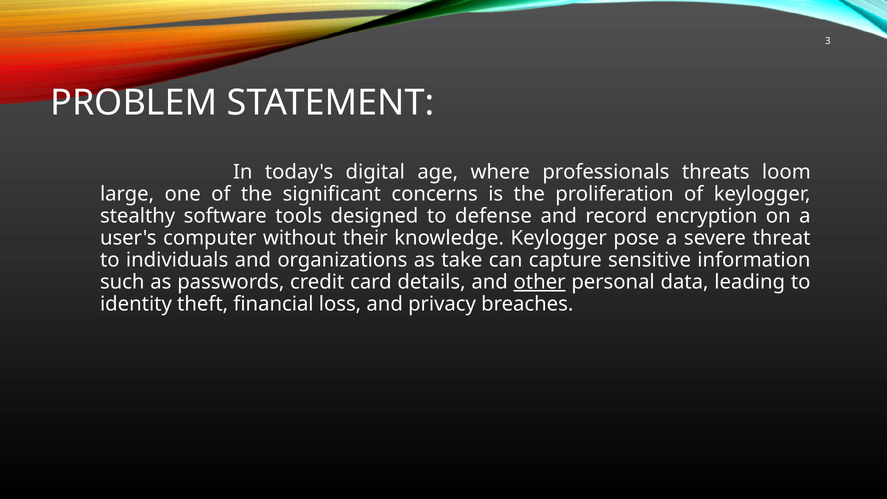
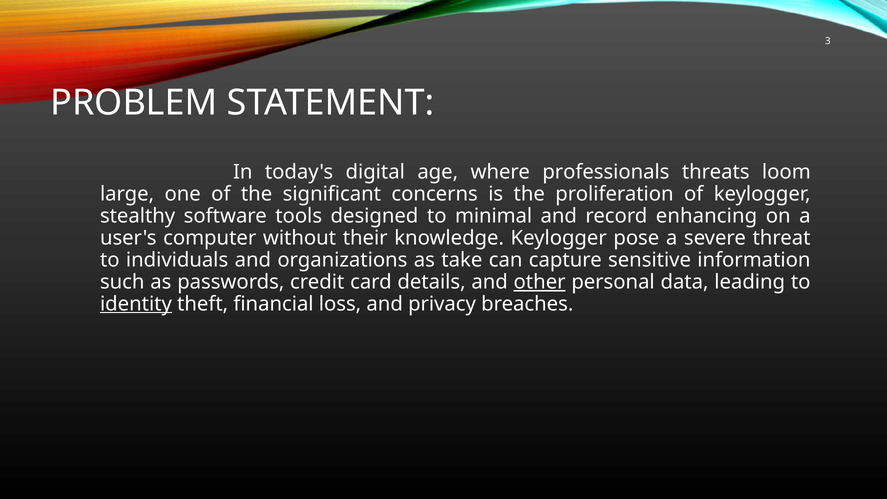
defense: defense -> minimal
encryption: encryption -> enhancing
identity underline: none -> present
